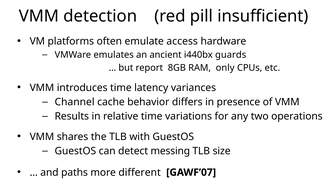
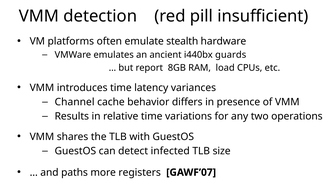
access: access -> stealth
only: only -> load
messing: messing -> infected
different: different -> registers
